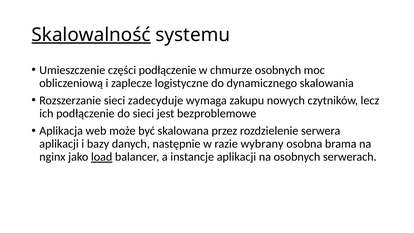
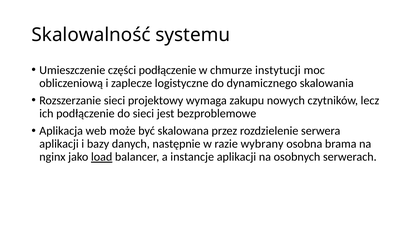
Skalowalność underline: present -> none
chmurze osobnych: osobnych -> instytucji
zadecyduje: zadecyduje -> projektowy
